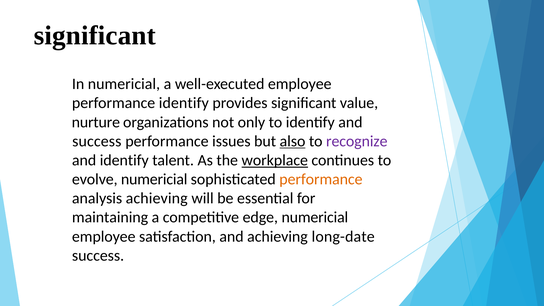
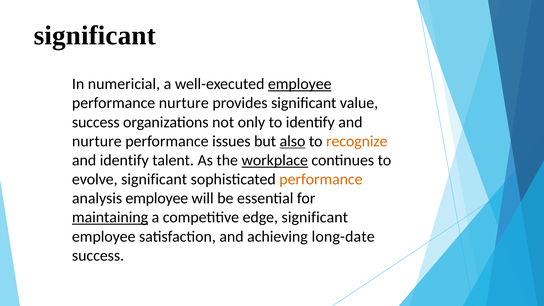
employee at (300, 84) underline: none -> present
performance identify: identify -> nurture
nurture at (96, 122): nurture -> success
success at (97, 141): success -> nurture
recognize colour: purple -> orange
evolve numericial: numericial -> significant
analysis achieving: achieving -> employee
maintaining underline: none -> present
edge numericial: numericial -> significant
